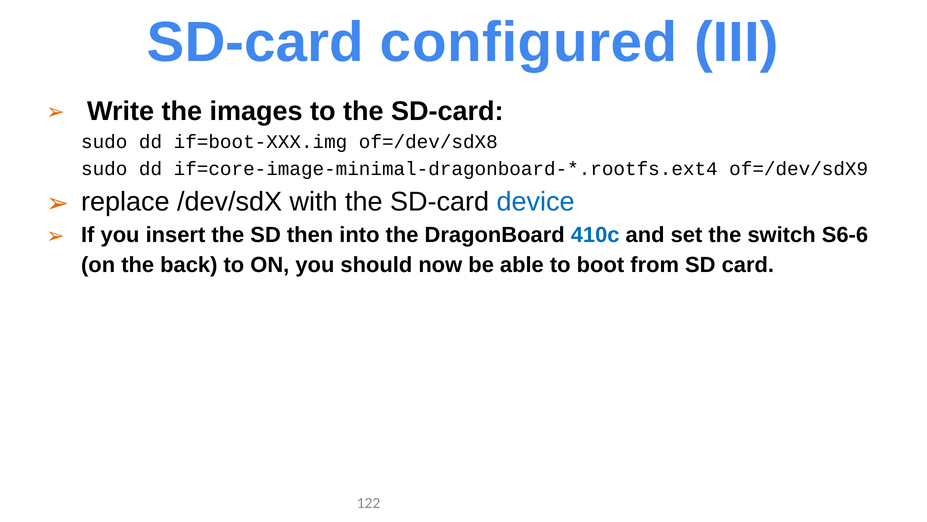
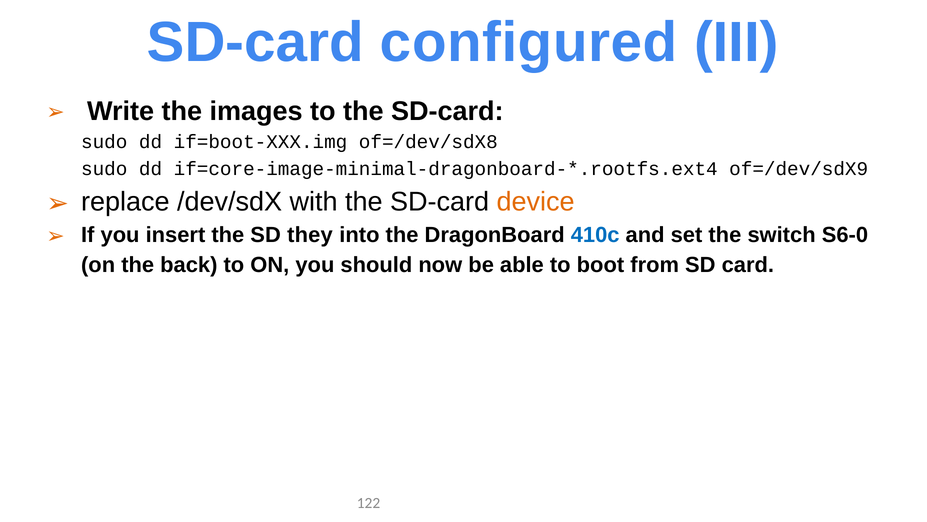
device colour: blue -> orange
then: then -> they
S6-6: S6-6 -> S6-0
